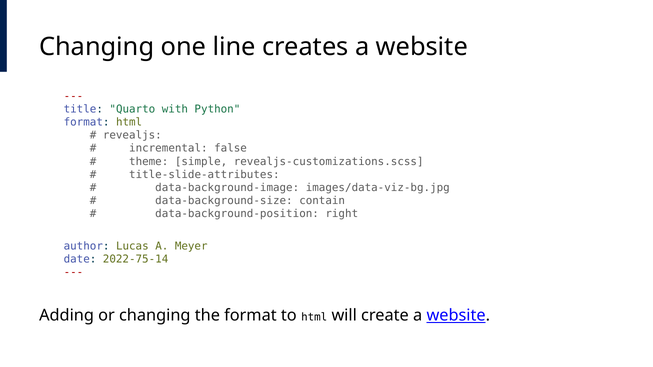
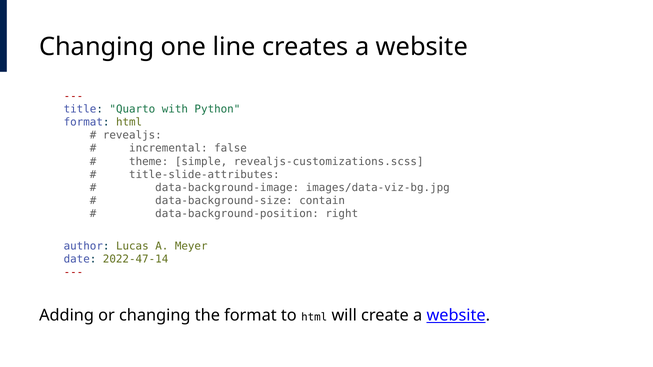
2022-75-14: 2022-75-14 -> 2022-47-14
